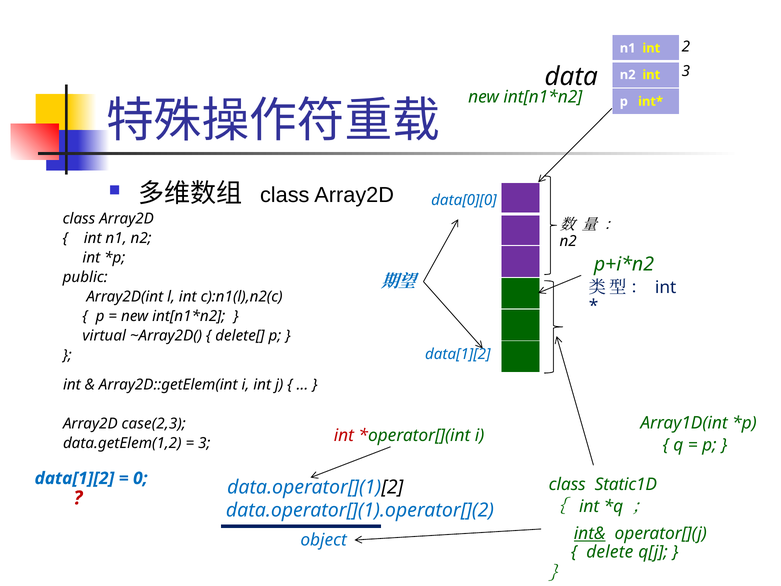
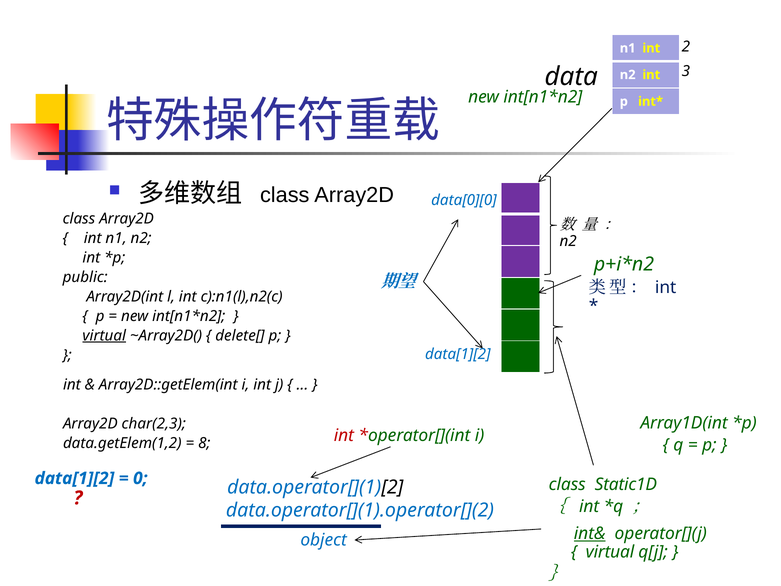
virtual at (104, 336) underline: none -> present
case(2,3: case(2,3 -> char(2,3
3 at (204, 443): 3 -> 8
delete at (610, 552): delete -> virtual
